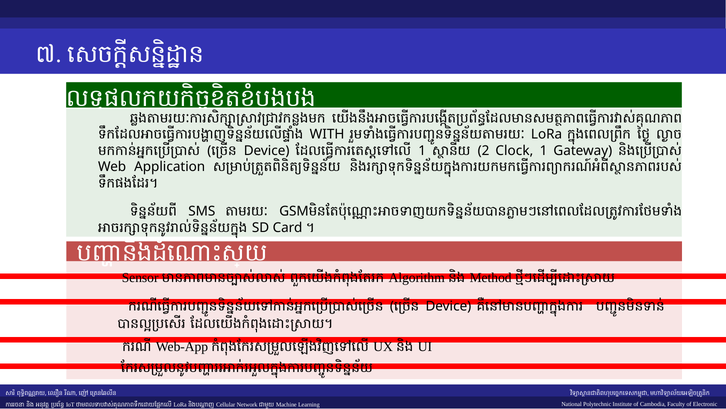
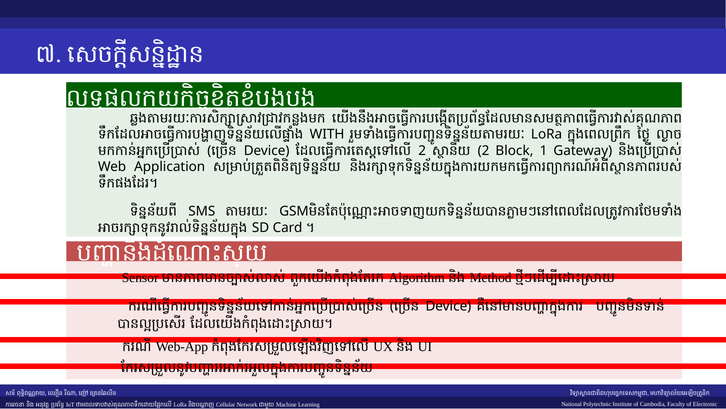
1 at (422, 150): 1 -> 2
Clock: Clock -> Block
